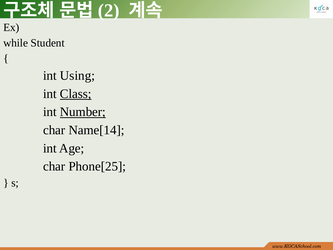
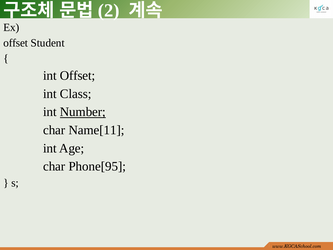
while at (16, 43): while -> offset
int Using: Using -> Offset
Class underline: present -> none
Name[14: Name[14 -> Name[11
Phone[25: Phone[25 -> Phone[95
